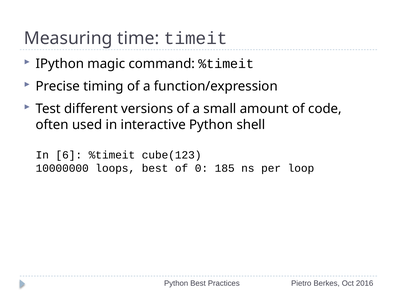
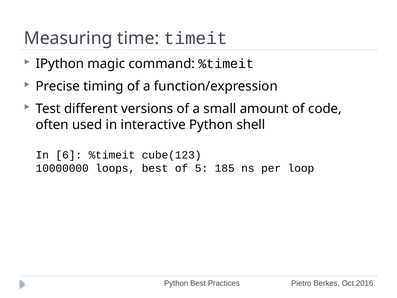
0: 0 -> 5
